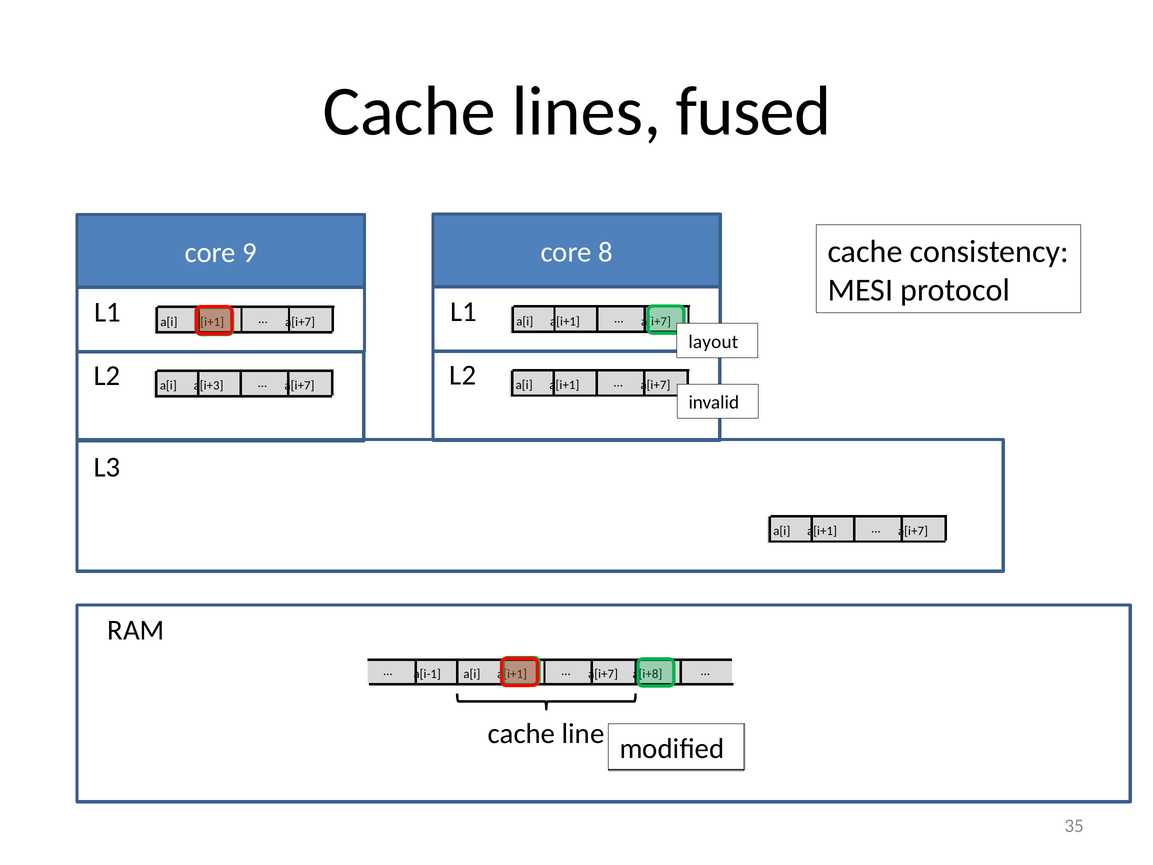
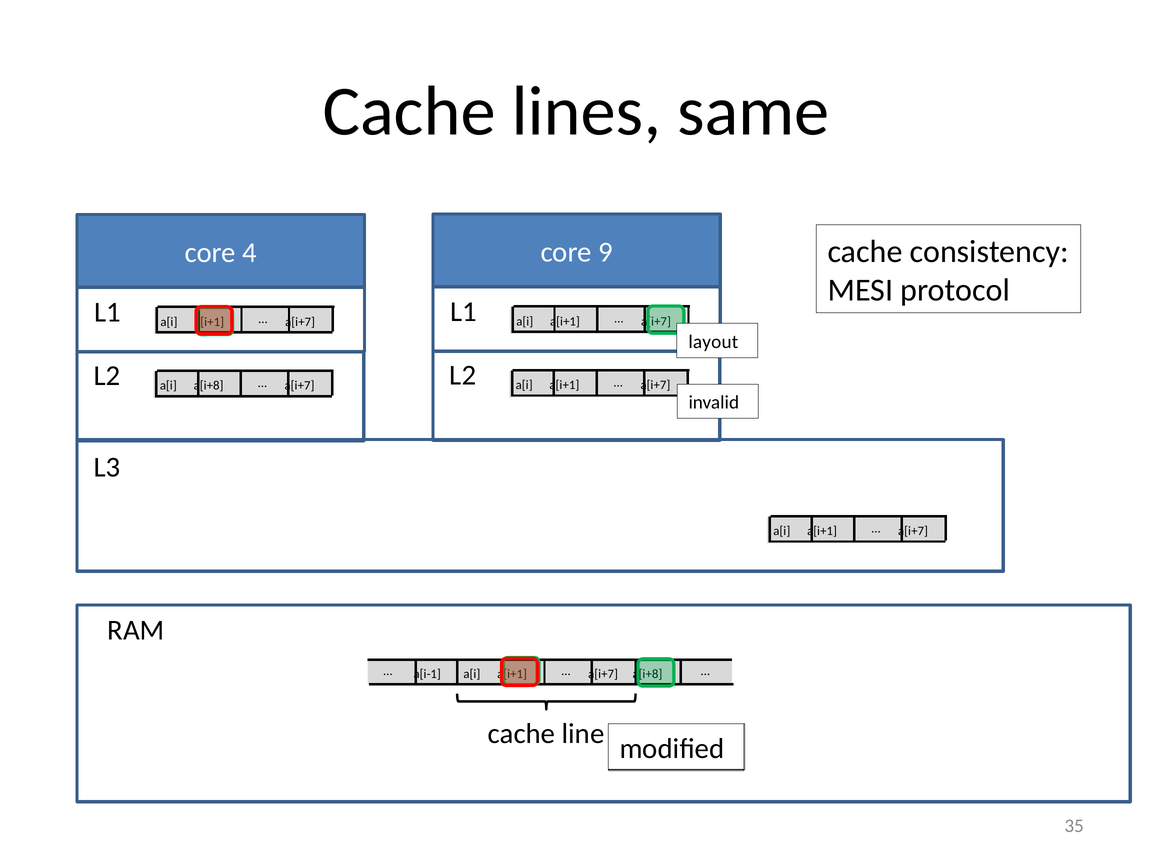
fused: fused -> same
8: 8 -> 9
9: 9 -> 4
a[i a[i+3: a[i+3 -> a[i+8
